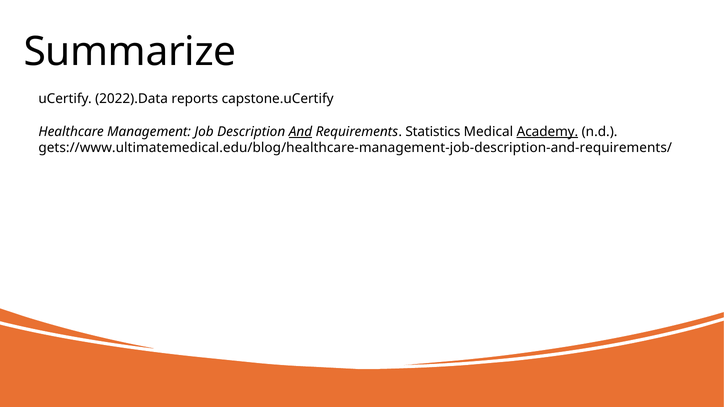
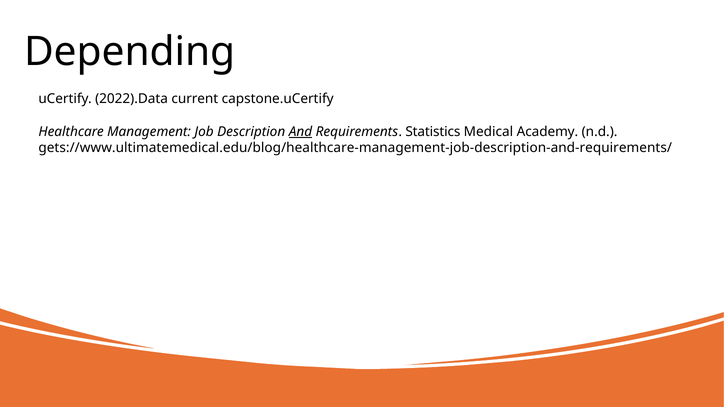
Summarize: Summarize -> Depending
reports: reports -> current
Academy underline: present -> none
